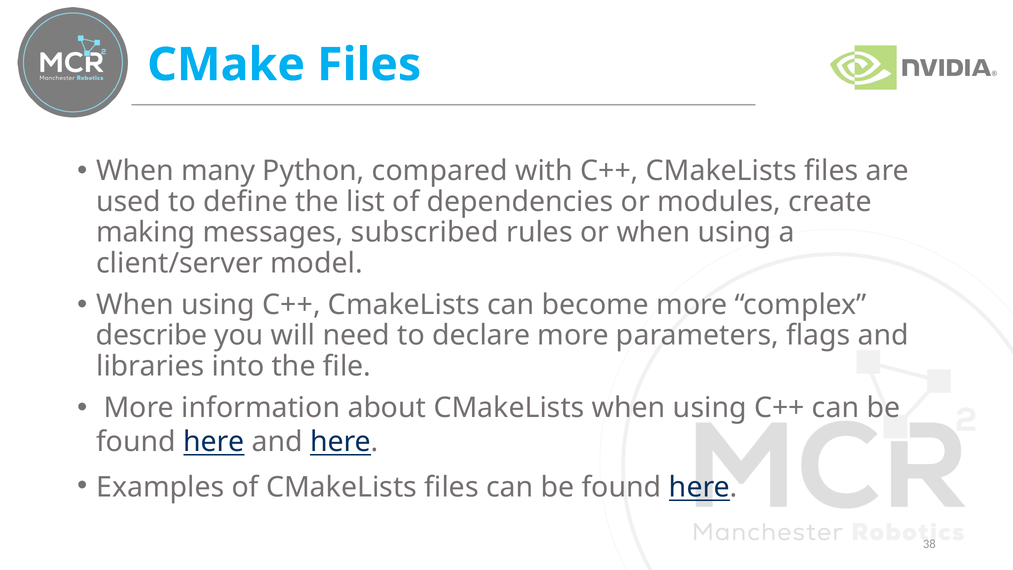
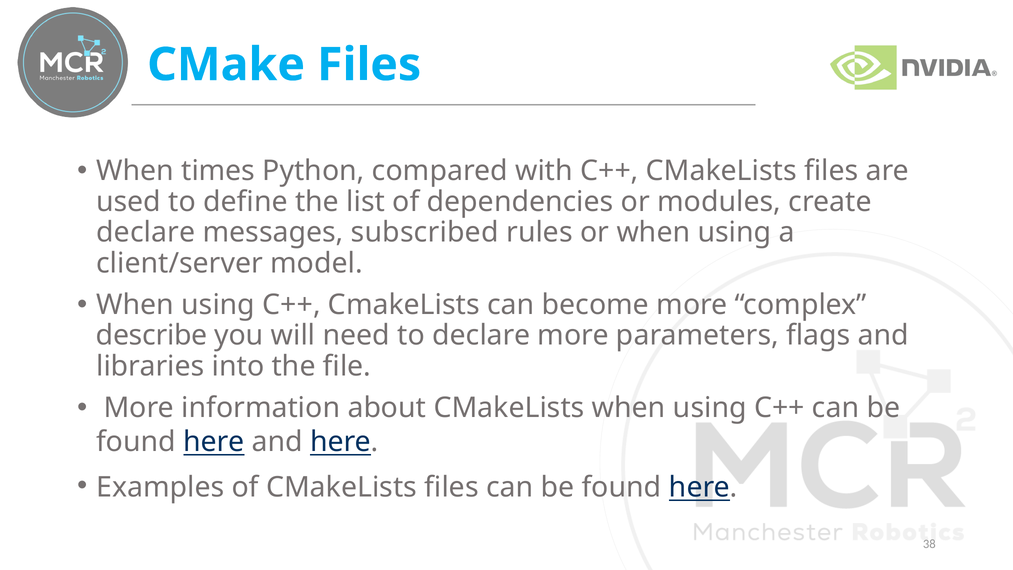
many: many -> times
making at (146, 232): making -> declare
